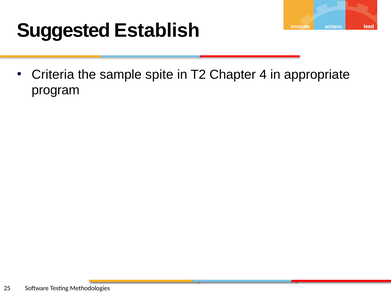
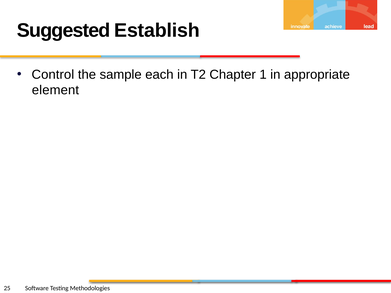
Criteria: Criteria -> Control
spite: spite -> each
4: 4 -> 1
program: program -> element
